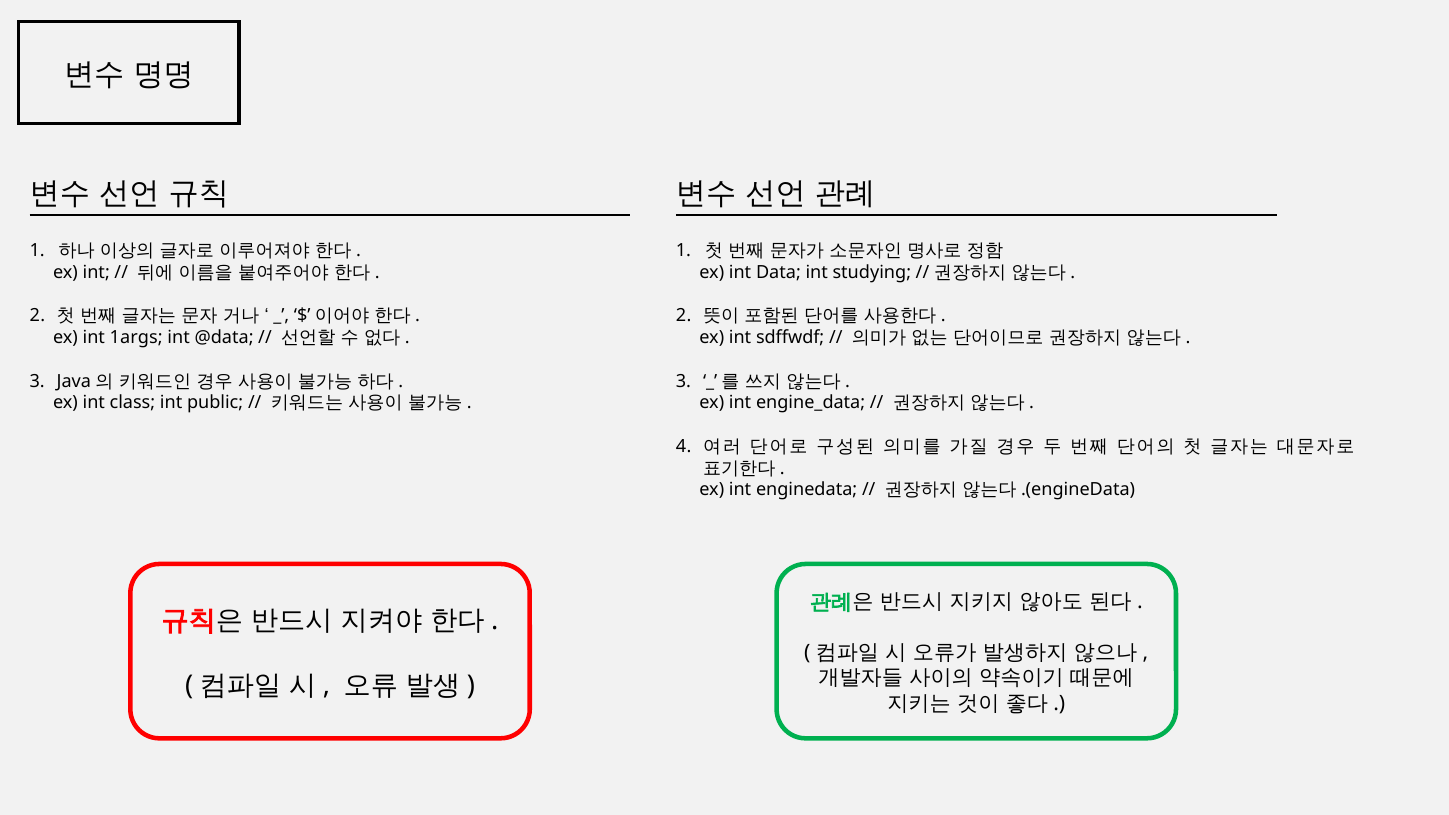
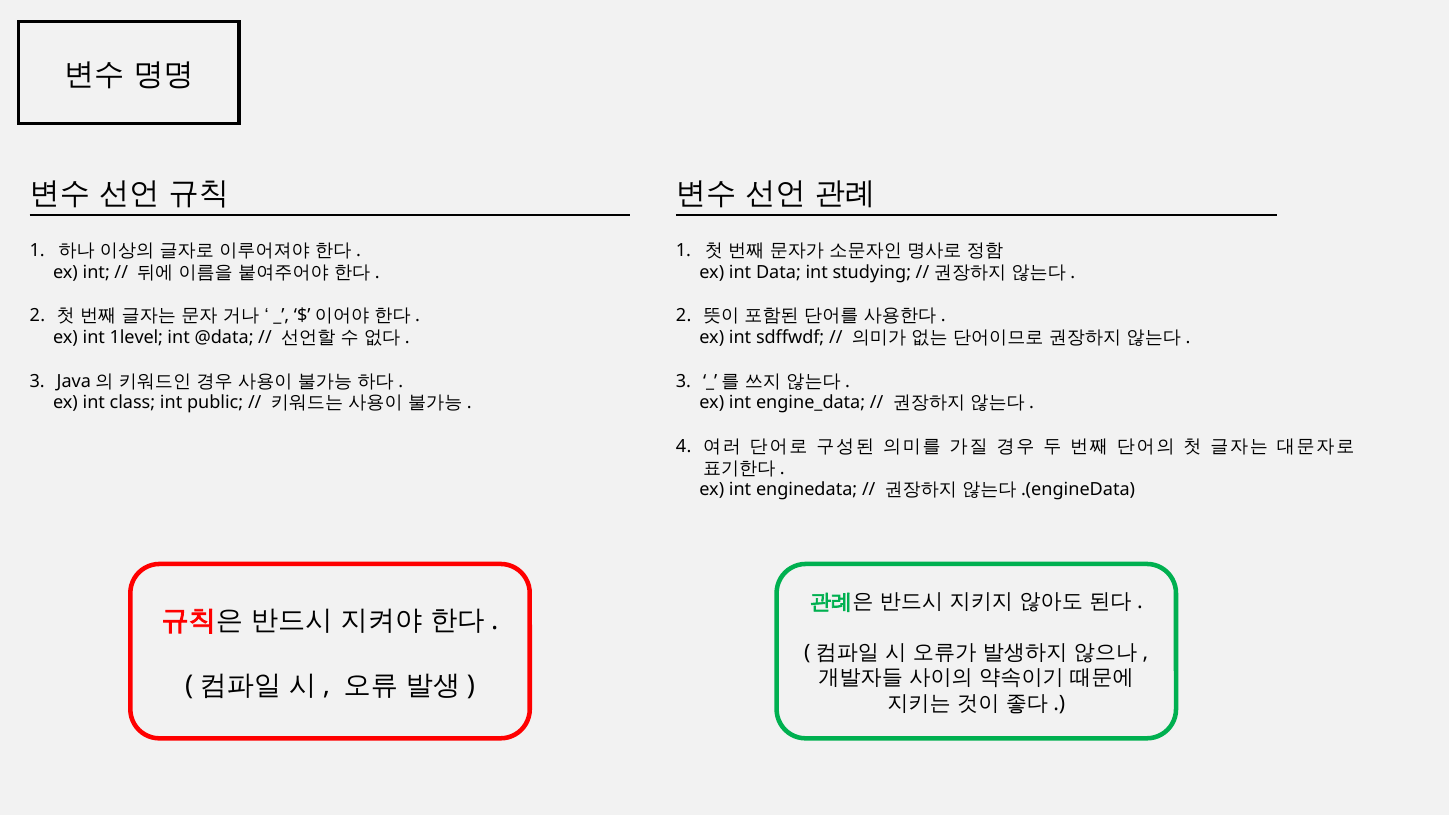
1args: 1args -> 1level
